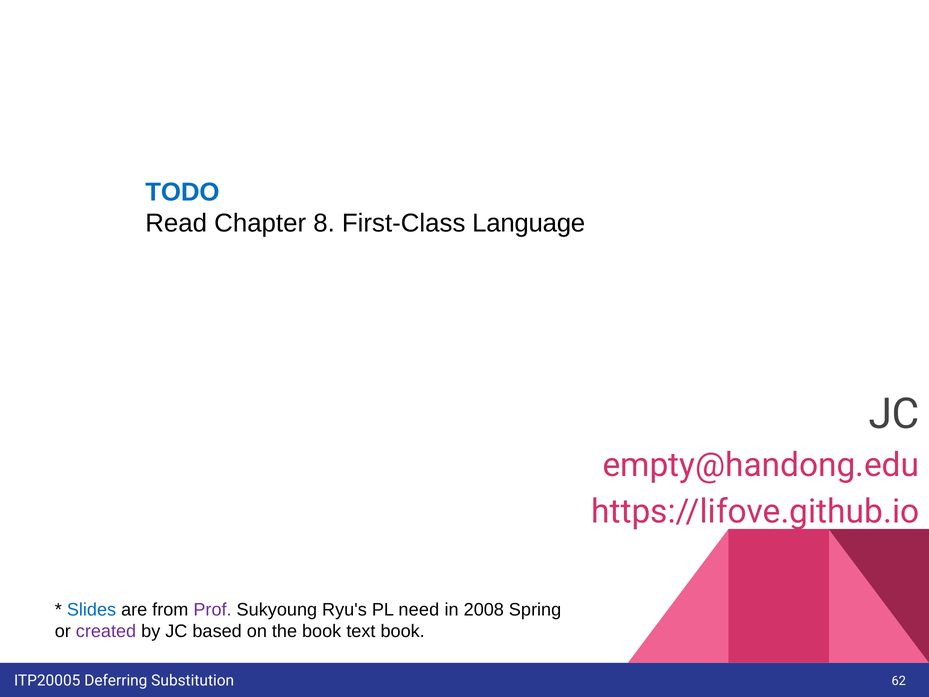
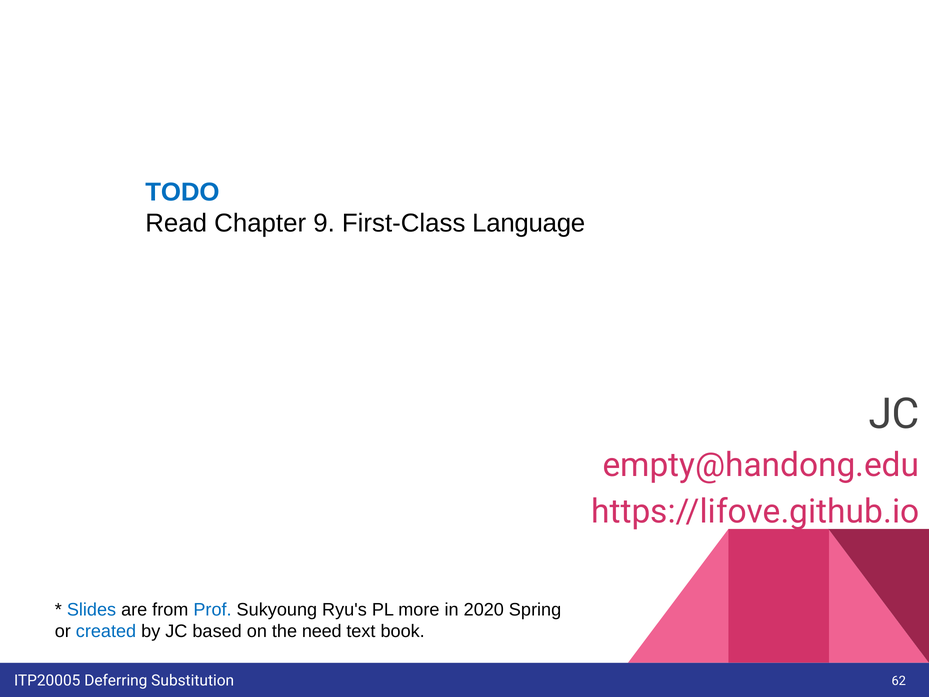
8: 8 -> 9
Prof colour: purple -> blue
need: need -> more
2008: 2008 -> 2020
created colour: purple -> blue
the book: book -> need
